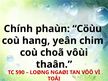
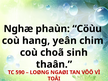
Chính: Chính -> Nghæ
vôùi: vôùi -> sinh
